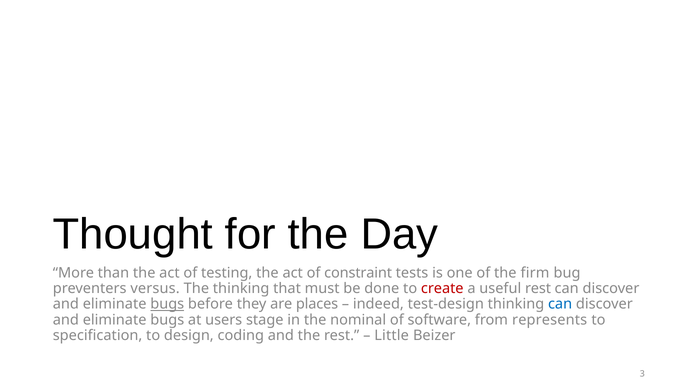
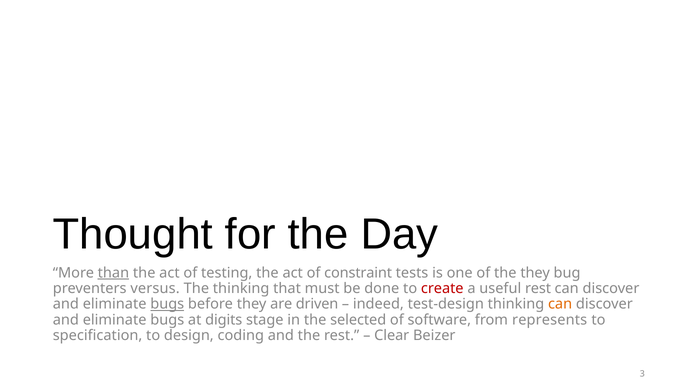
than underline: none -> present
the firm: firm -> they
places: places -> driven
can at (560, 305) colour: blue -> orange
users: users -> digits
nominal: nominal -> selected
Little: Little -> Clear
